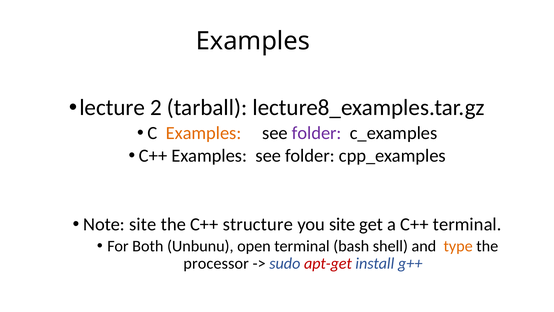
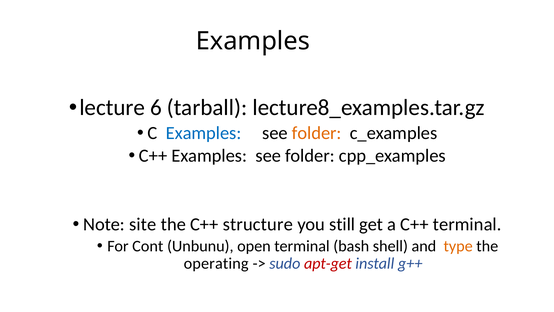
2: 2 -> 6
Examples at (204, 133) colour: orange -> blue
folder at (317, 133) colour: purple -> orange
you site: site -> still
Both: Both -> Cont
processor: processor -> operating
